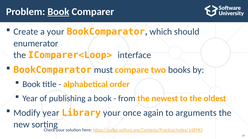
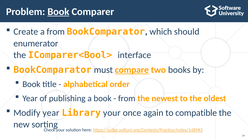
a your: your -> from
IComparer<Loop>: IComparer<Loop> -> IComparer<Bool>
compare underline: none -> present
arguments: arguments -> compatible
